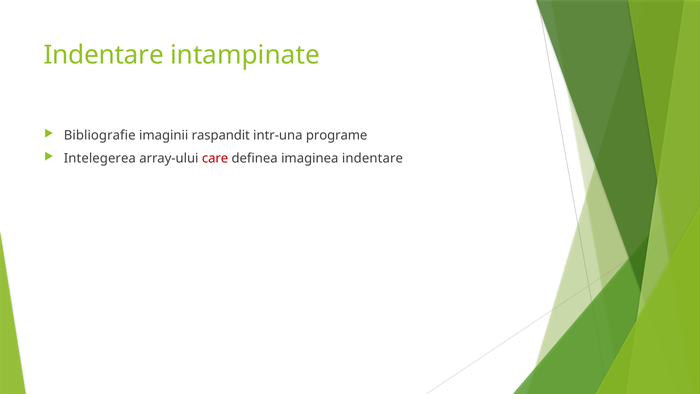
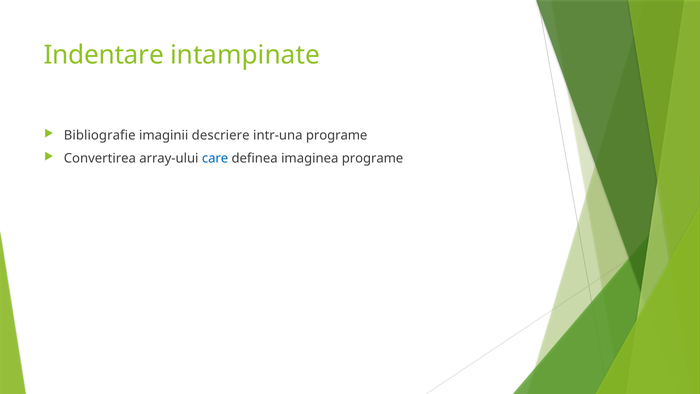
raspandit: raspandit -> descriere
Intelegerea: Intelegerea -> Convertirea
care colour: red -> blue
imaginea indentare: indentare -> programe
